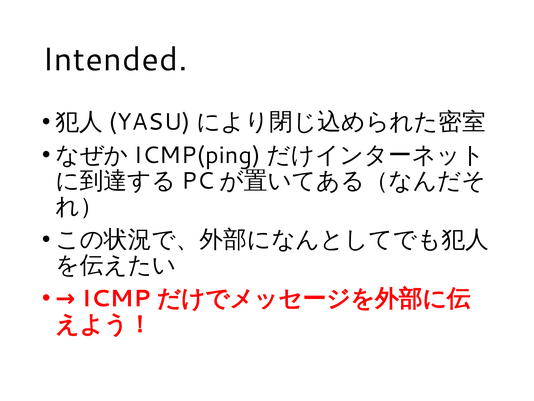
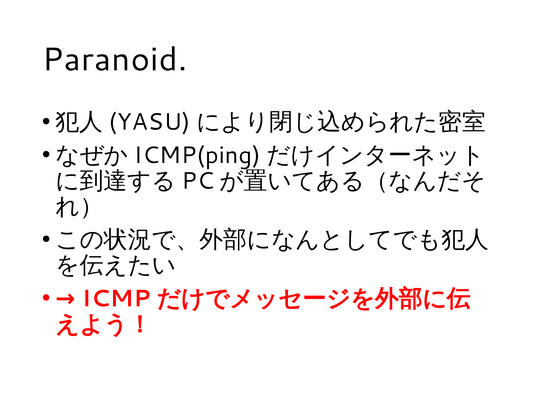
Intended: Intended -> Paranoid
